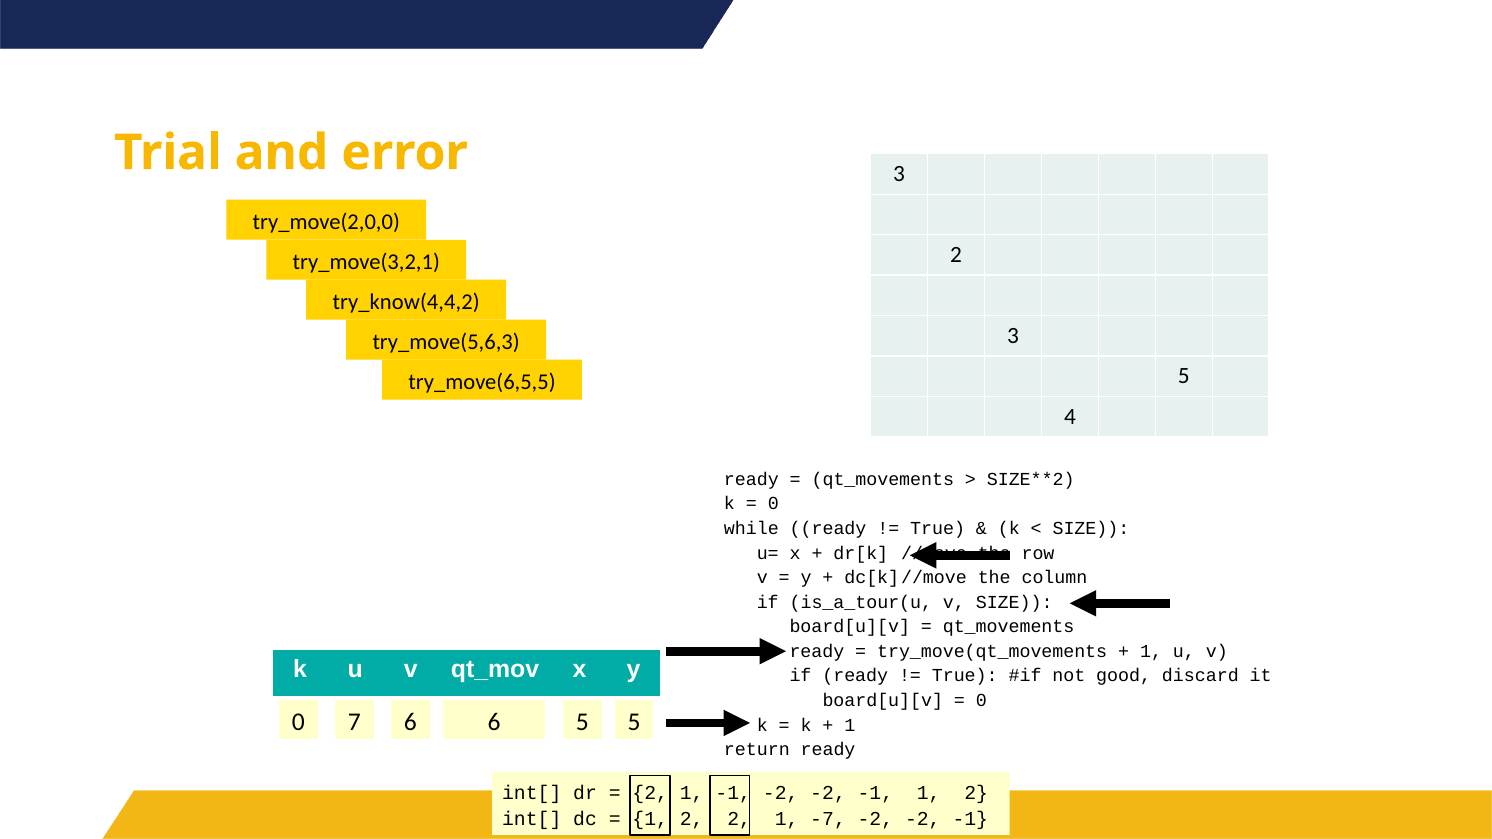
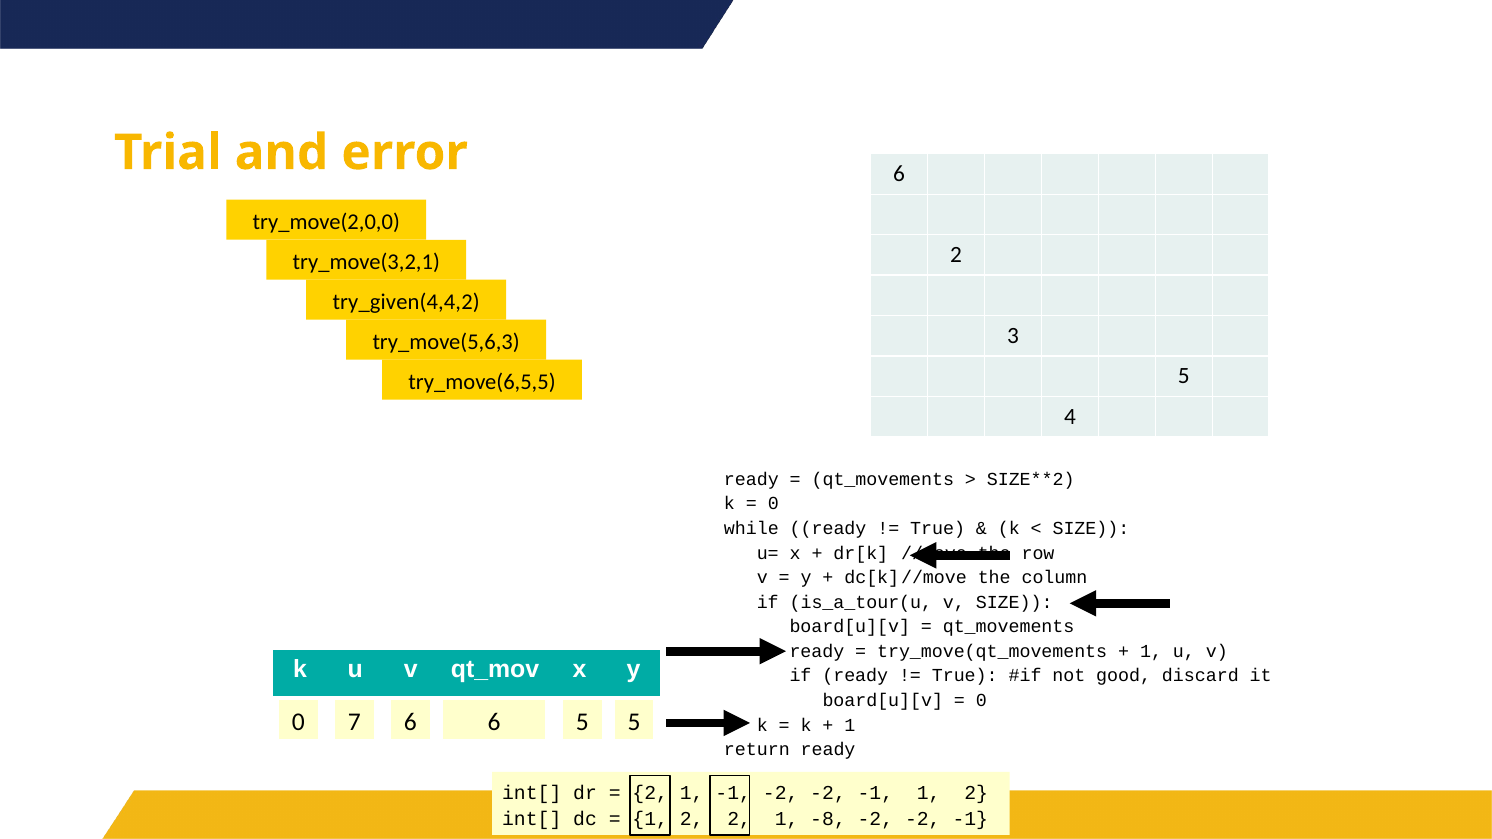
error 3: 3 -> 6
try_know(4,4,2: try_know(4,4,2 -> try_given(4,4,2
-7: -7 -> -8
